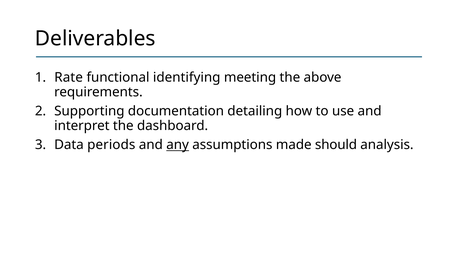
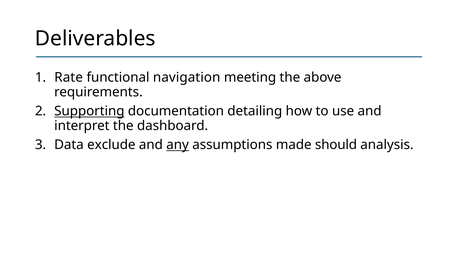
identifying: identifying -> navigation
Supporting underline: none -> present
periods: periods -> exclude
